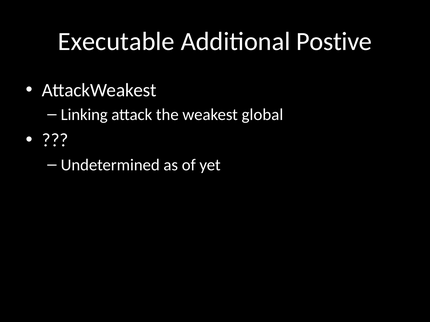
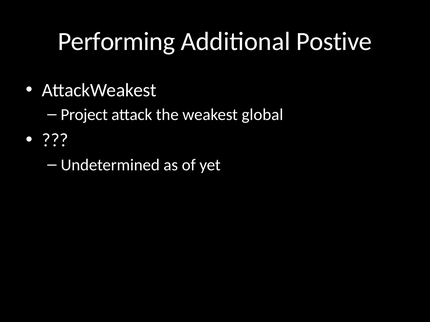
Executable: Executable -> Performing
Linking: Linking -> Project
